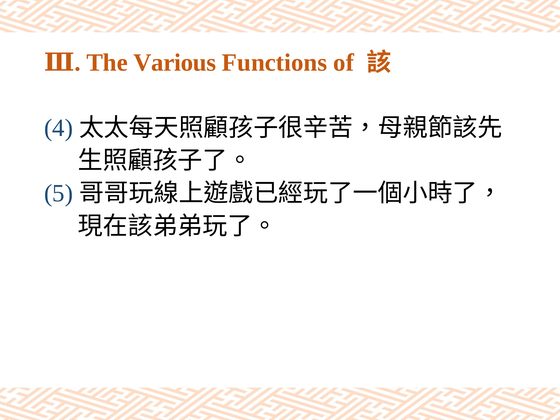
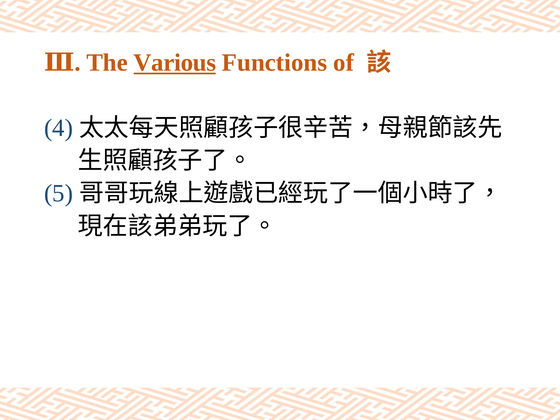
Various underline: none -> present
